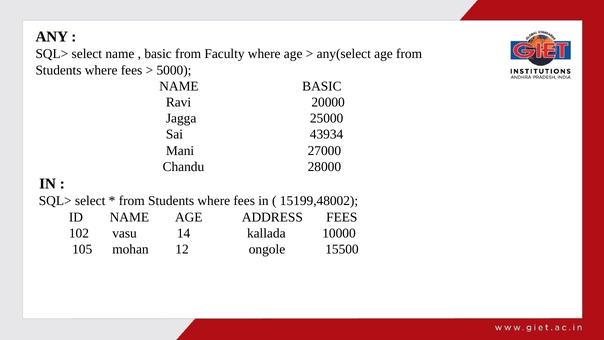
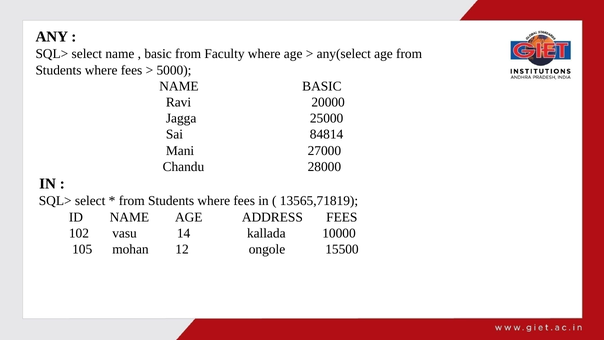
43934: 43934 -> 84814
15199,48002: 15199,48002 -> 13565,71819
